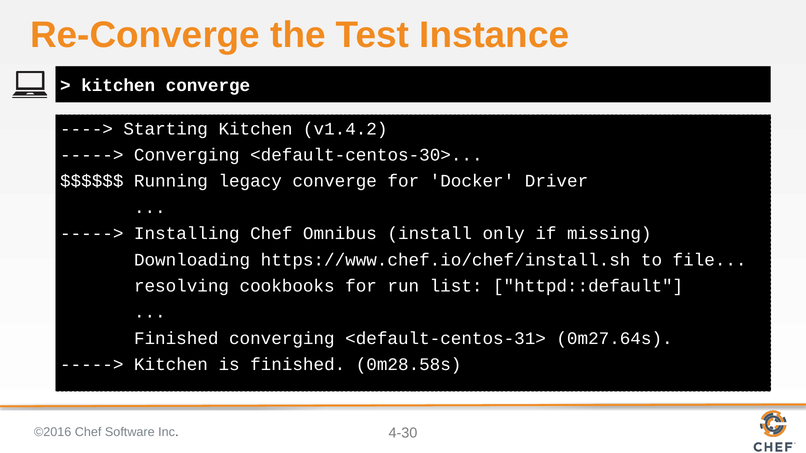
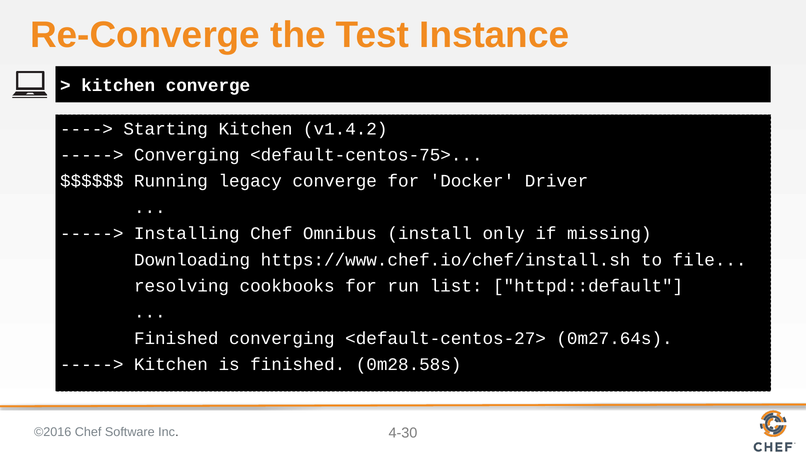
<default-centos-30>: <default-centos-30> -> <default-centos-75>
<default-centos-31>: <default-centos-31> -> <default-centos-27>
